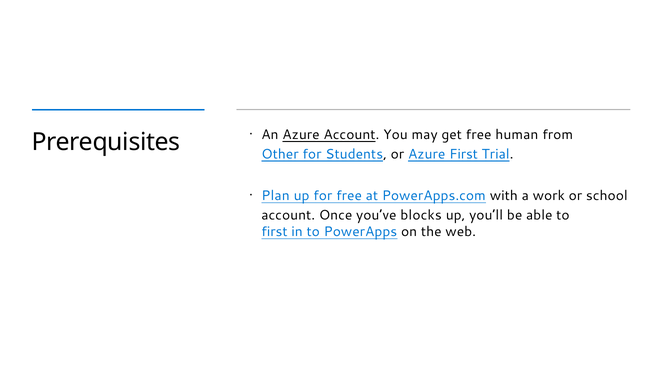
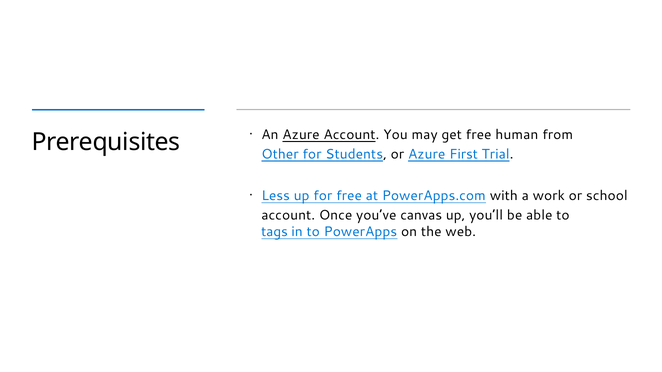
Plan: Plan -> Less
blocks: blocks -> canvas
first at (274, 232): first -> tags
